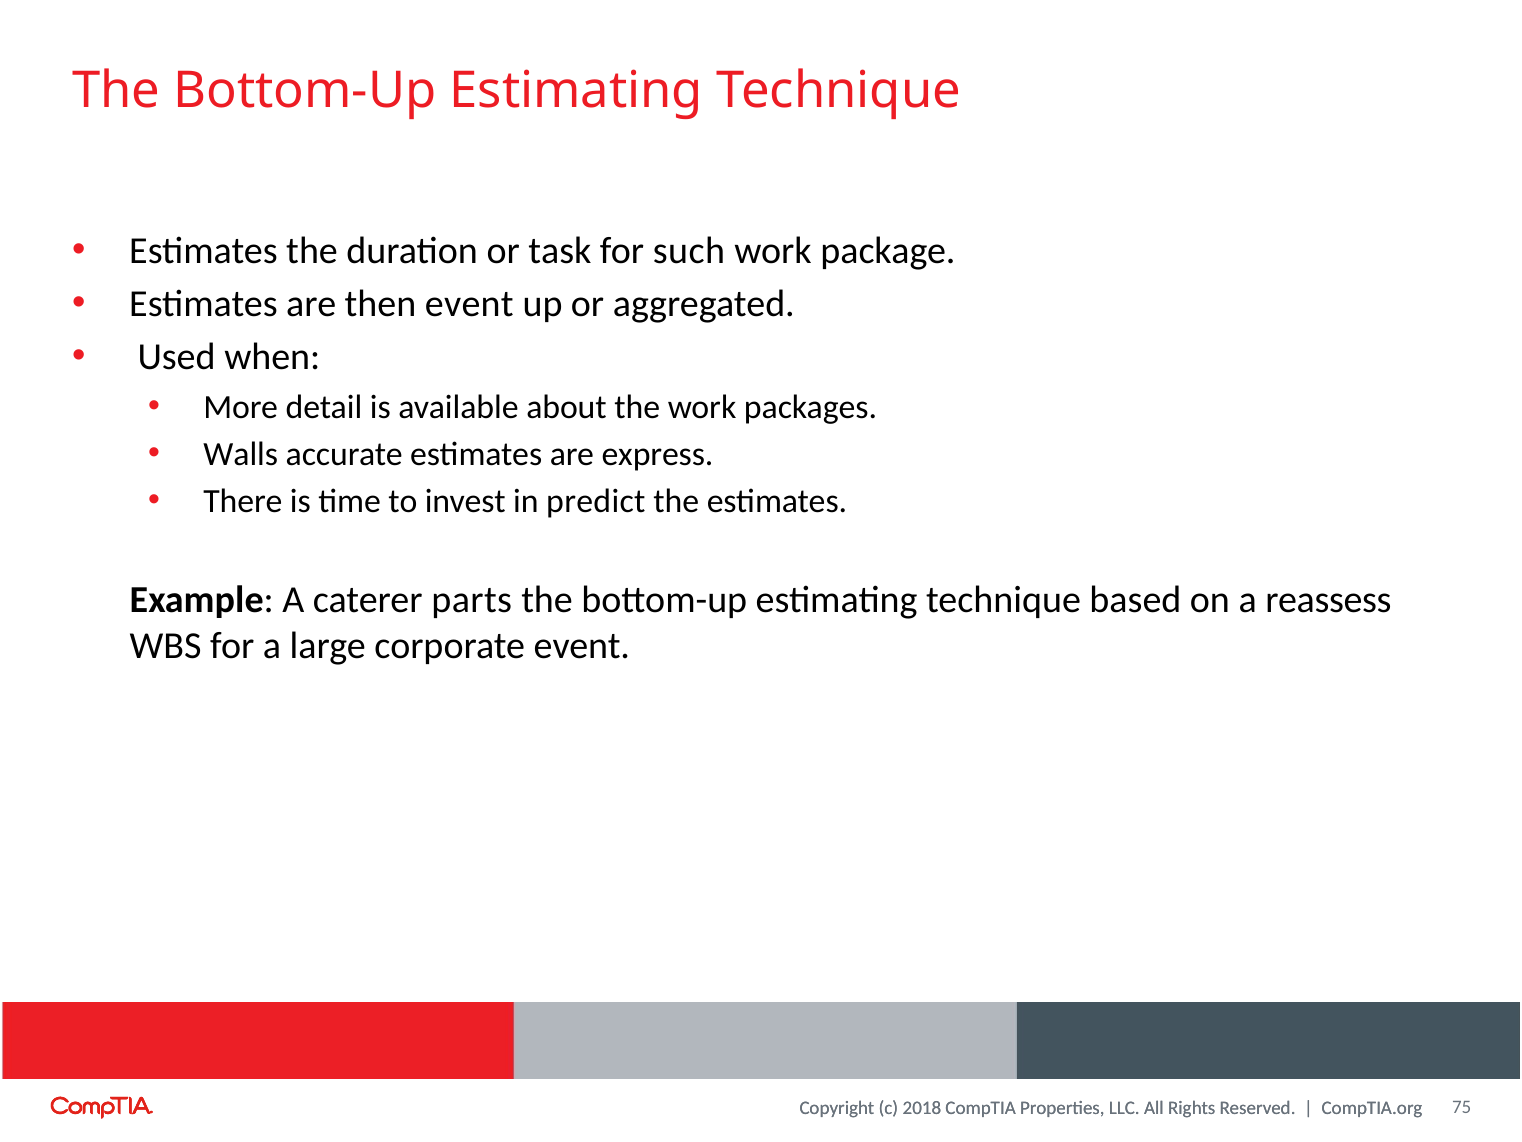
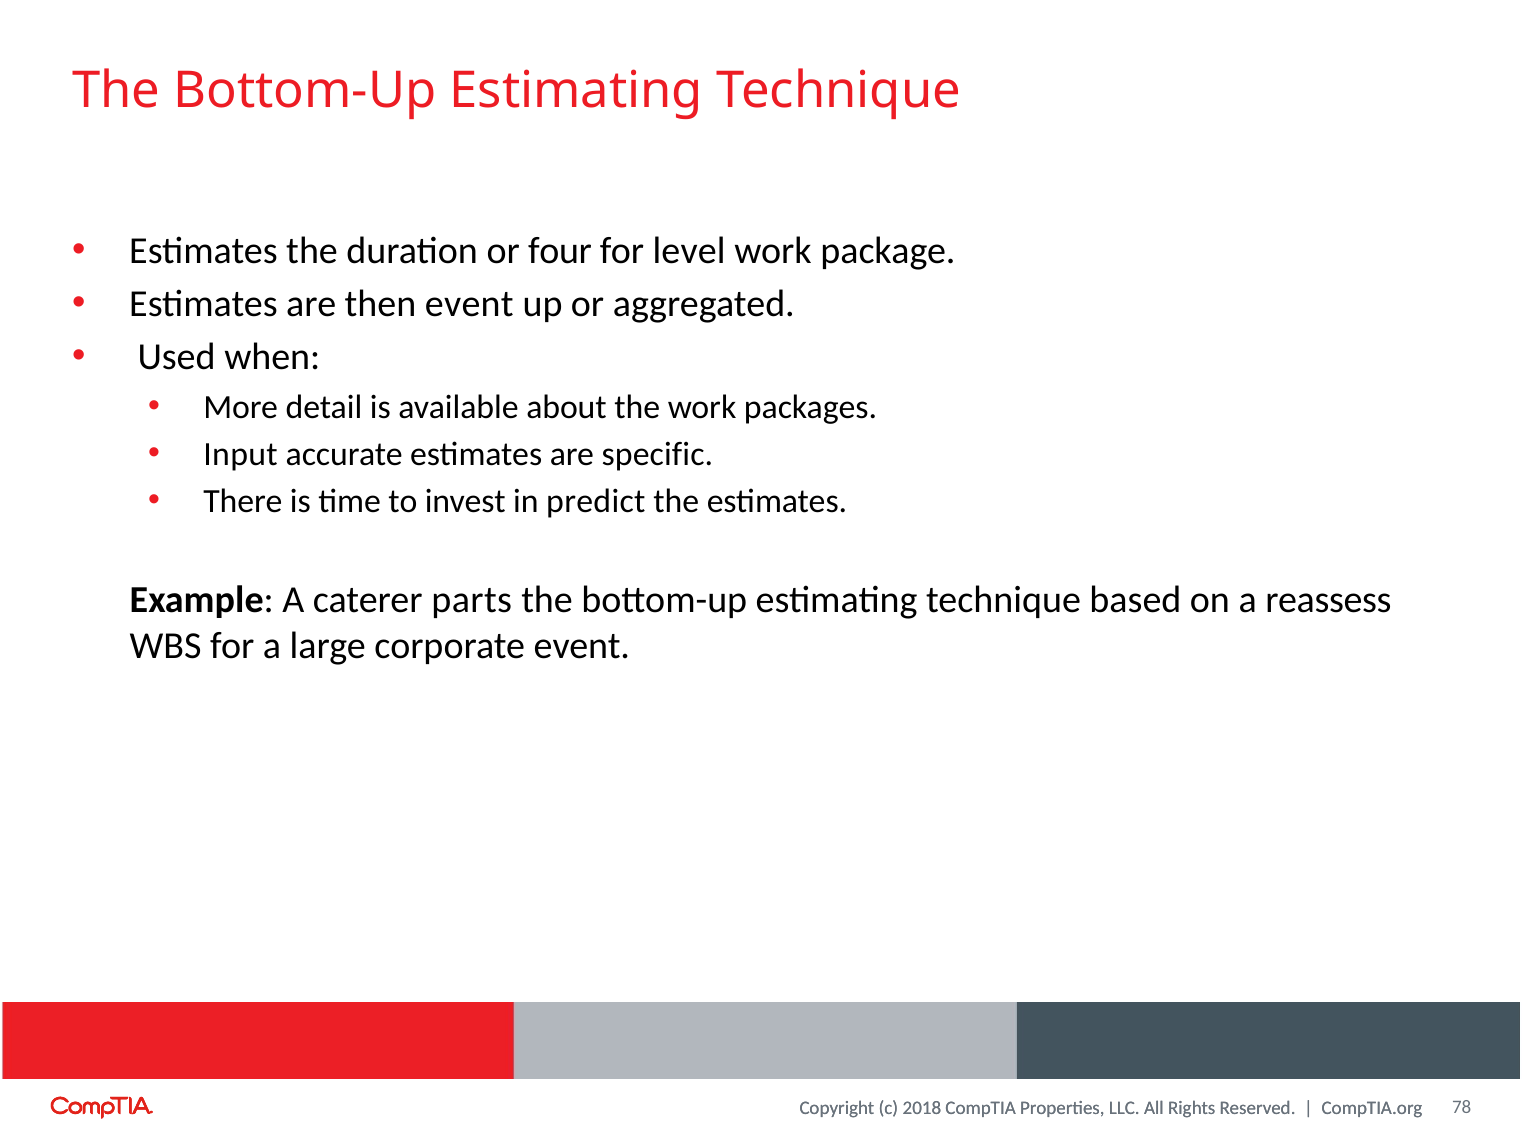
task: task -> four
such: such -> level
Walls: Walls -> Input
express: express -> specific
75: 75 -> 78
